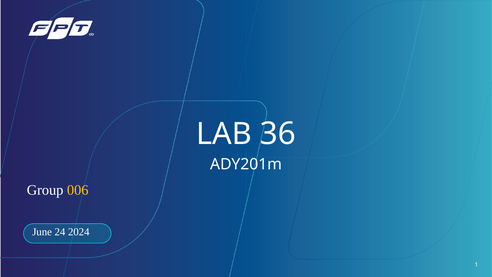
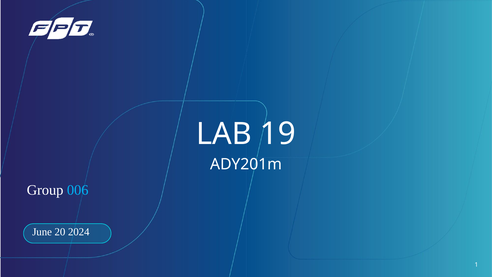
36: 36 -> 19
006 colour: yellow -> light blue
24: 24 -> 20
